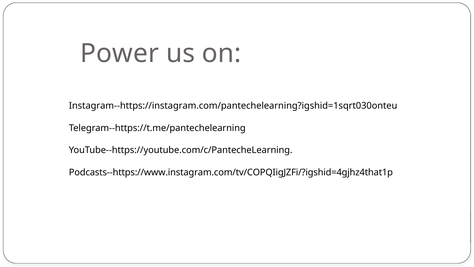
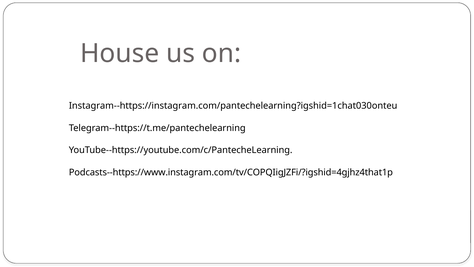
Power: Power -> House
Instagram--https://instagram.com/pantechelearning?igshid=1sqrt030onteu: Instagram--https://instagram.com/pantechelearning?igshid=1sqrt030onteu -> Instagram--https://instagram.com/pantechelearning?igshid=1chat030onteu
